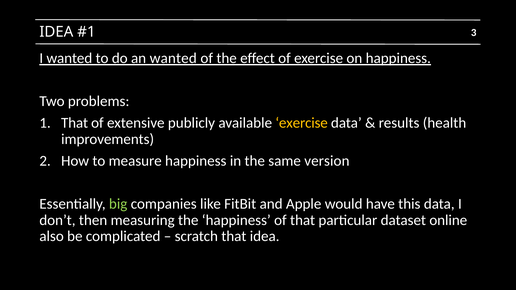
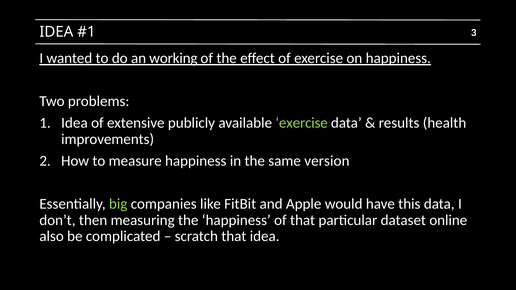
an wanted: wanted -> working
1 That: That -> Idea
exercise at (302, 123) colour: yellow -> light green
